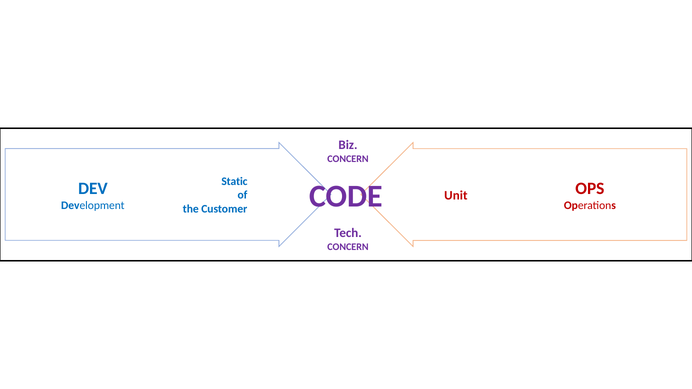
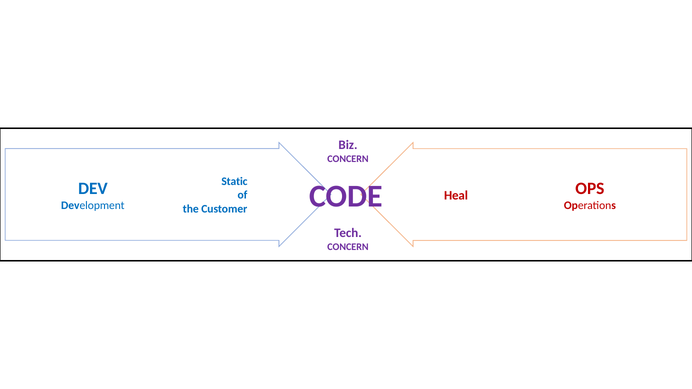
Unit: Unit -> Heal
